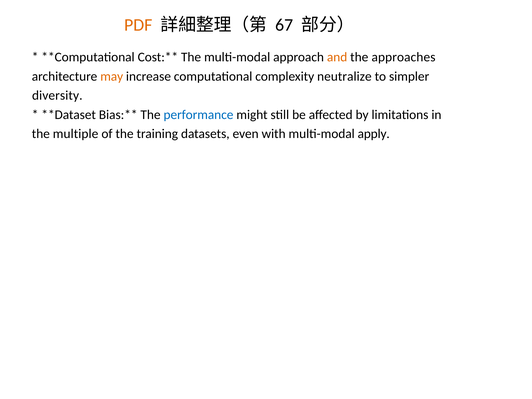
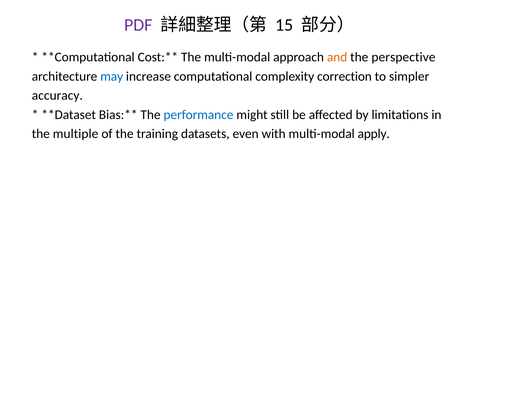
PDF colour: orange -> purple
67: 67 -> 15
approaches: approaches -> perspective
may colour: orange -> blue
neutralize: neutralize -> correction
diversity: diversity -> accuracy
